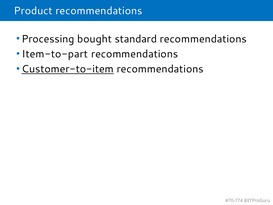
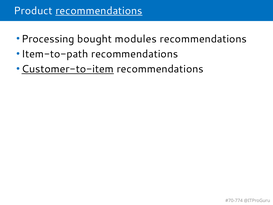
recommendations at (99, 11) underline: none -> present
standard: standard -> modules
Item-to-part: Item-to-part -> Item-to-path
